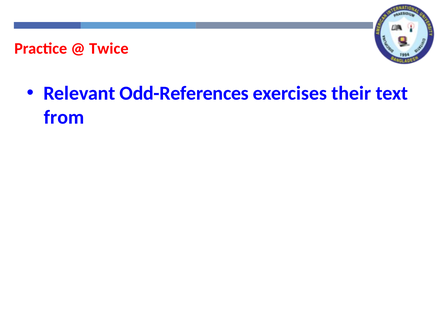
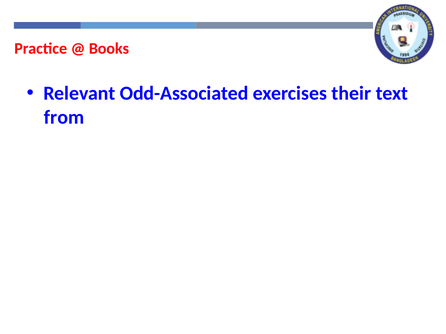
Twice: Twice -> Books
Odd-References: Odd-References -> Odd-Associated
